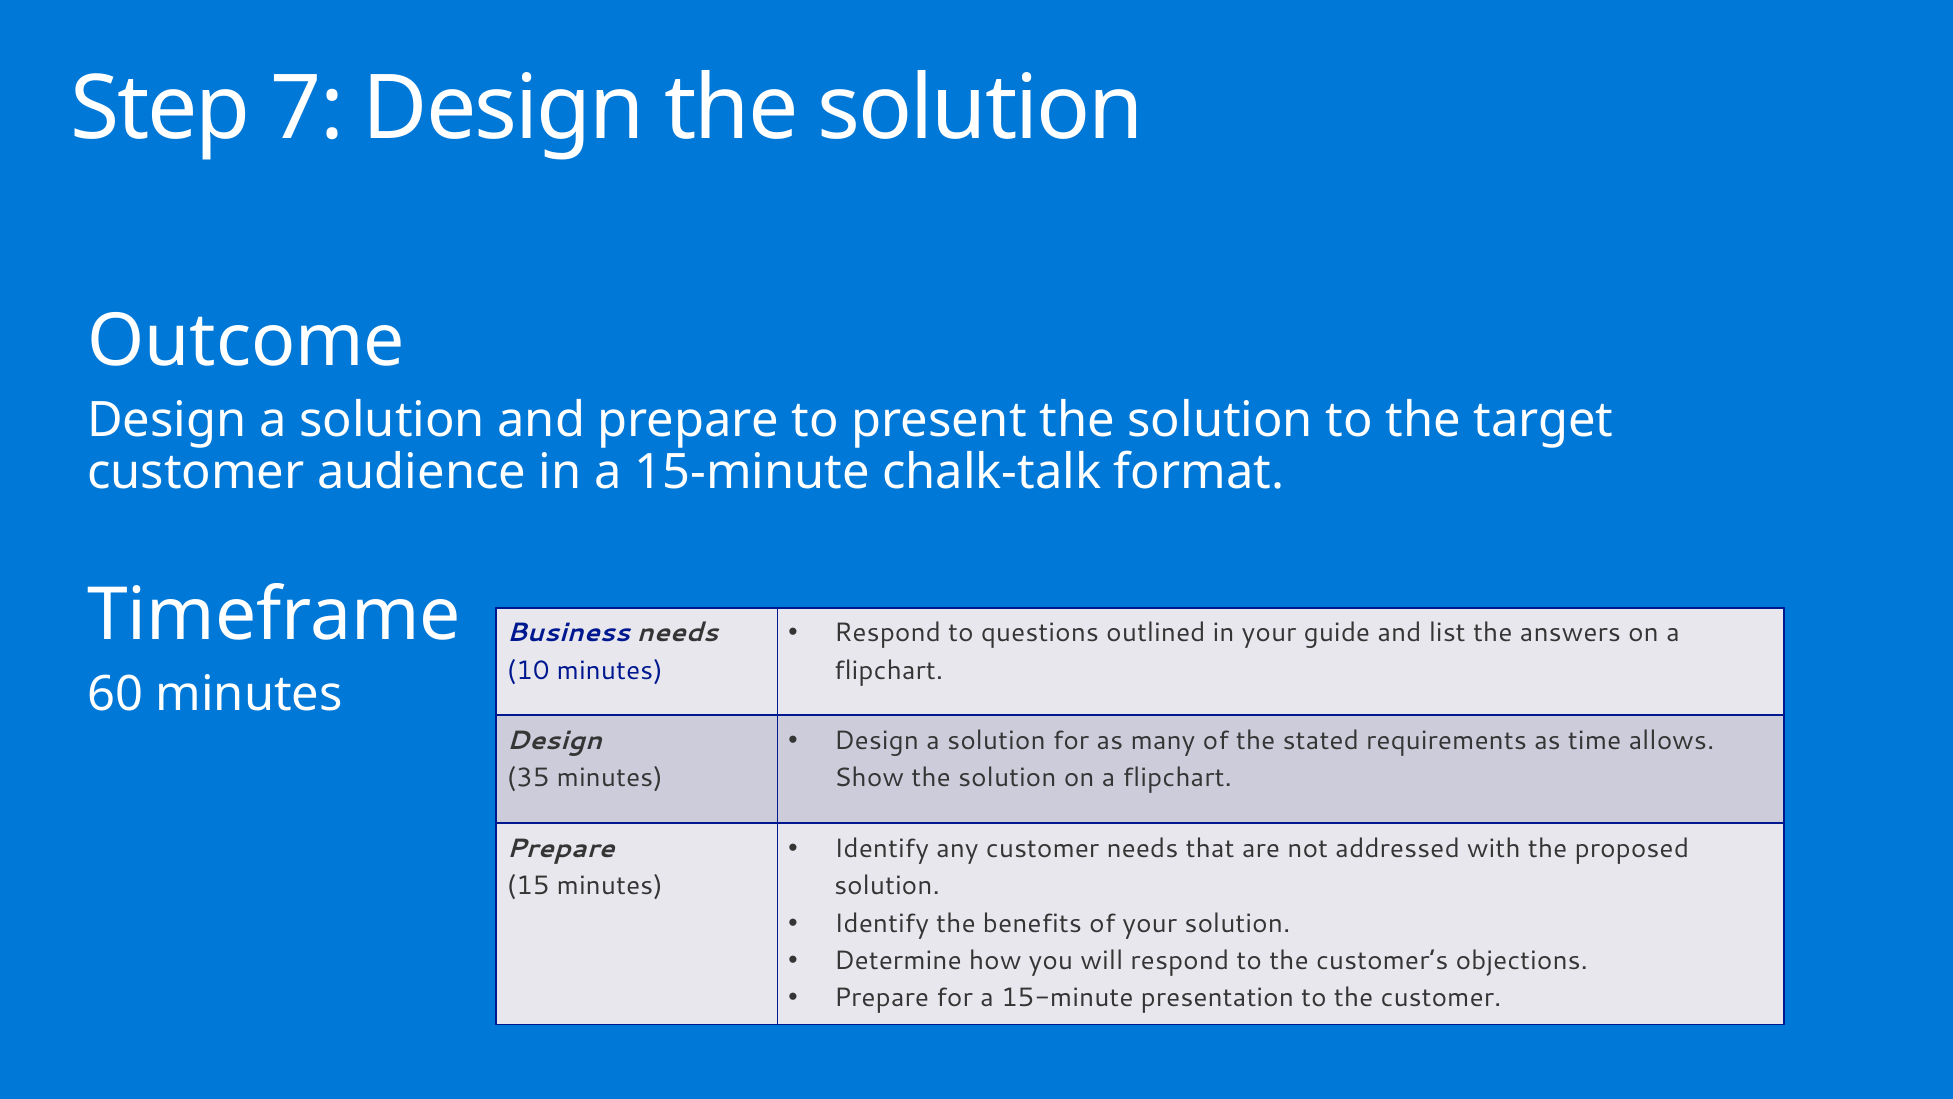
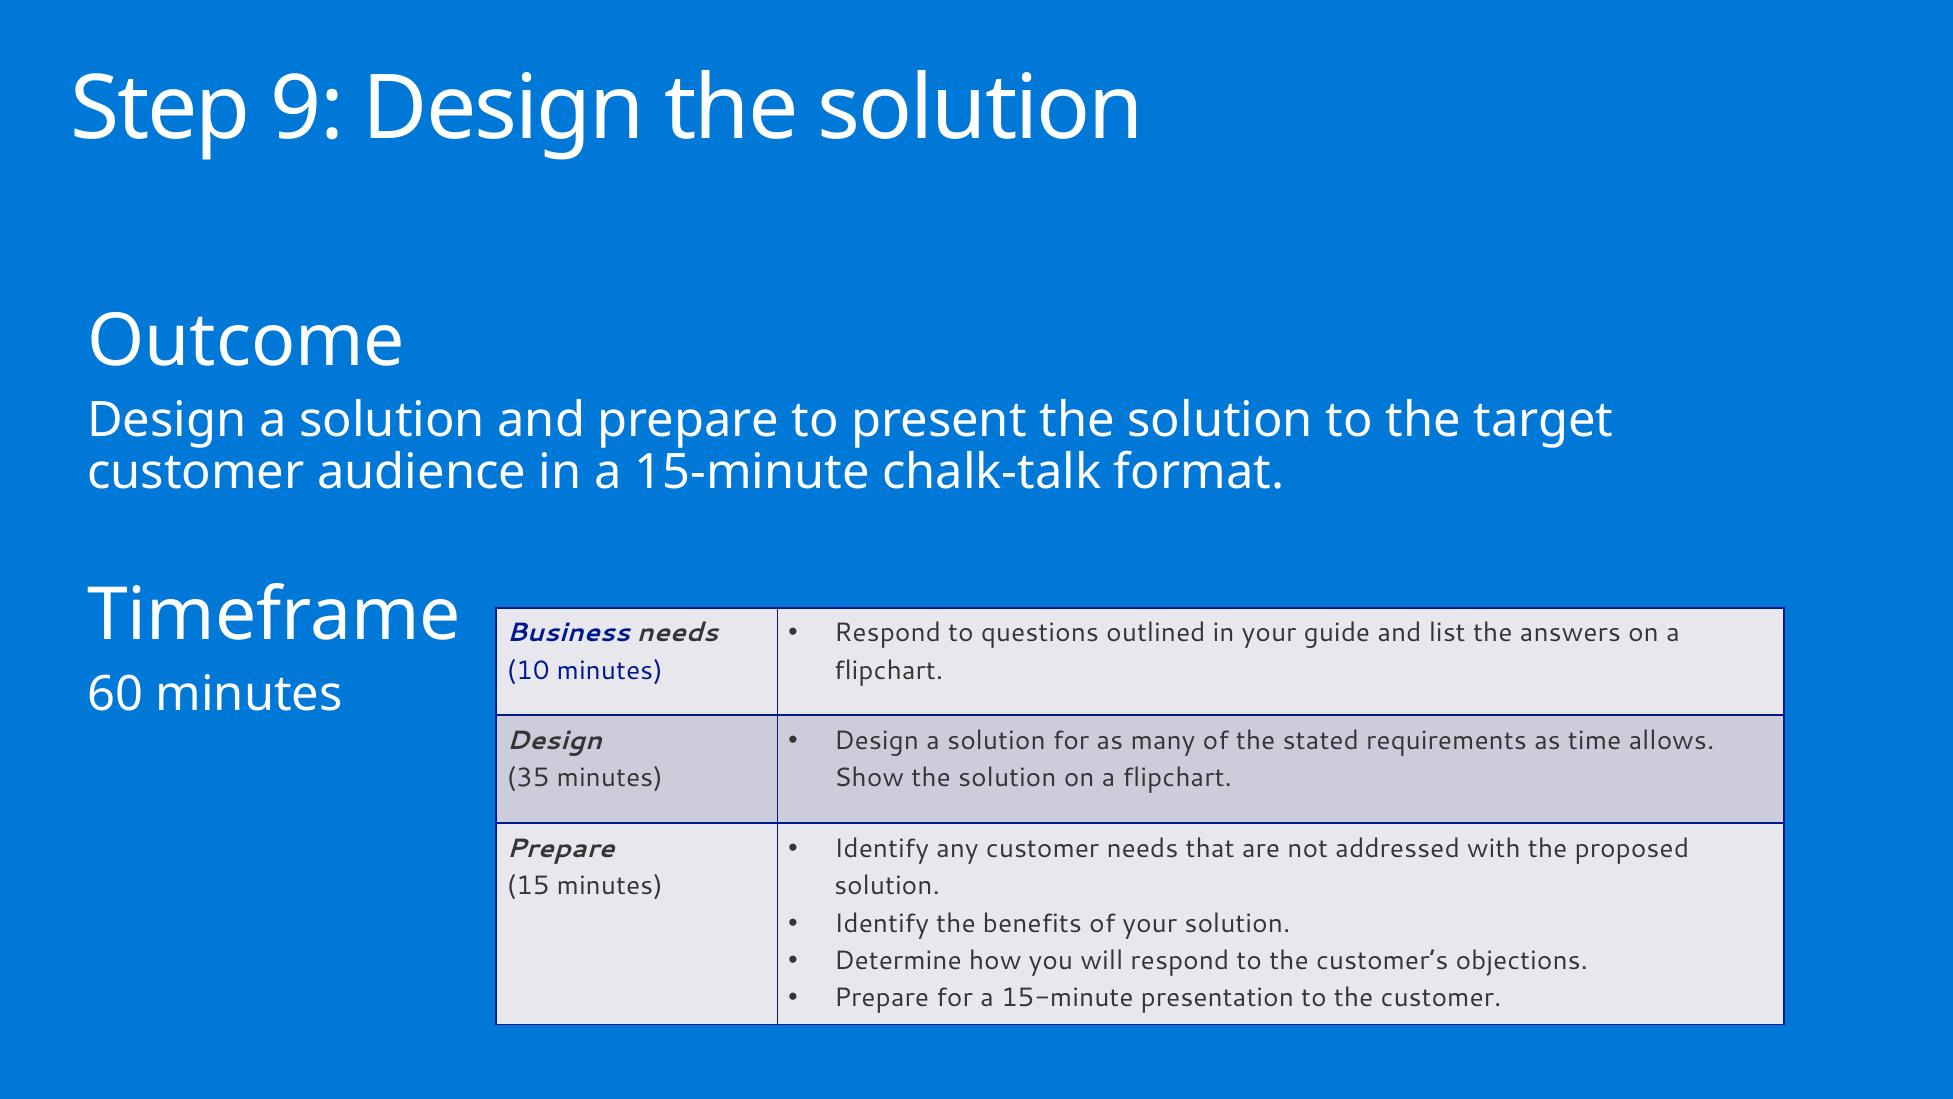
7: 7 -> 9
